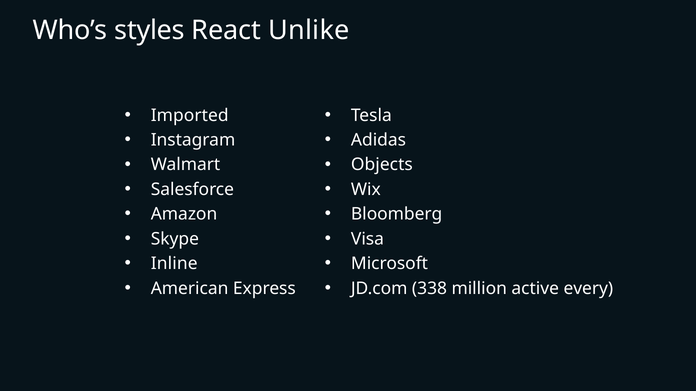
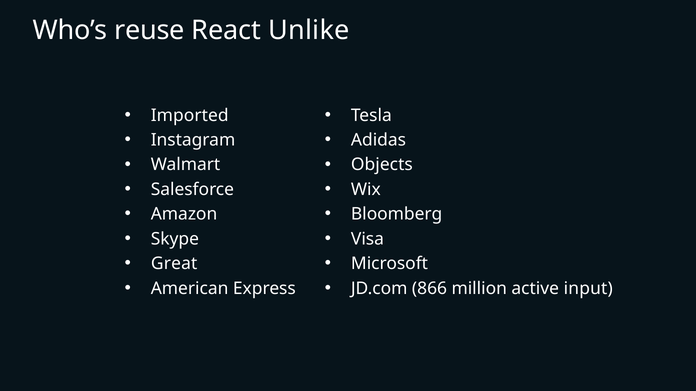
styles: styles -> reuse
Inline: Inline -> Great
338: 338 -> 866
every: every -> input
